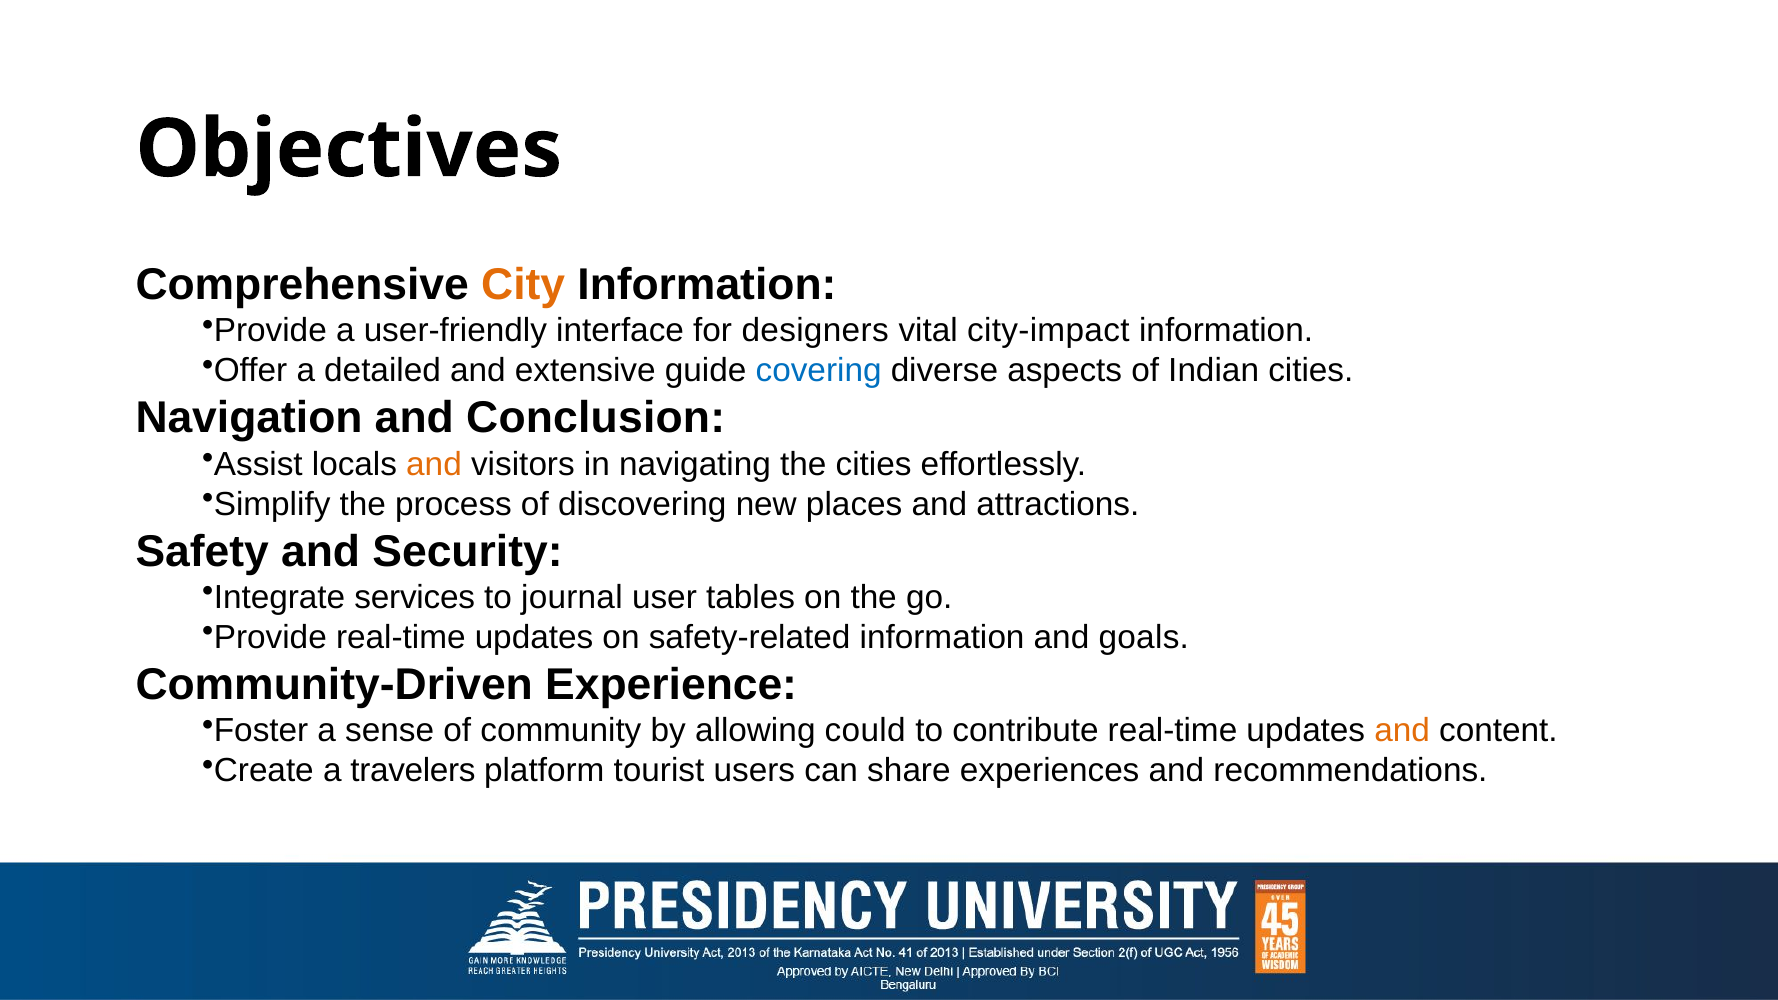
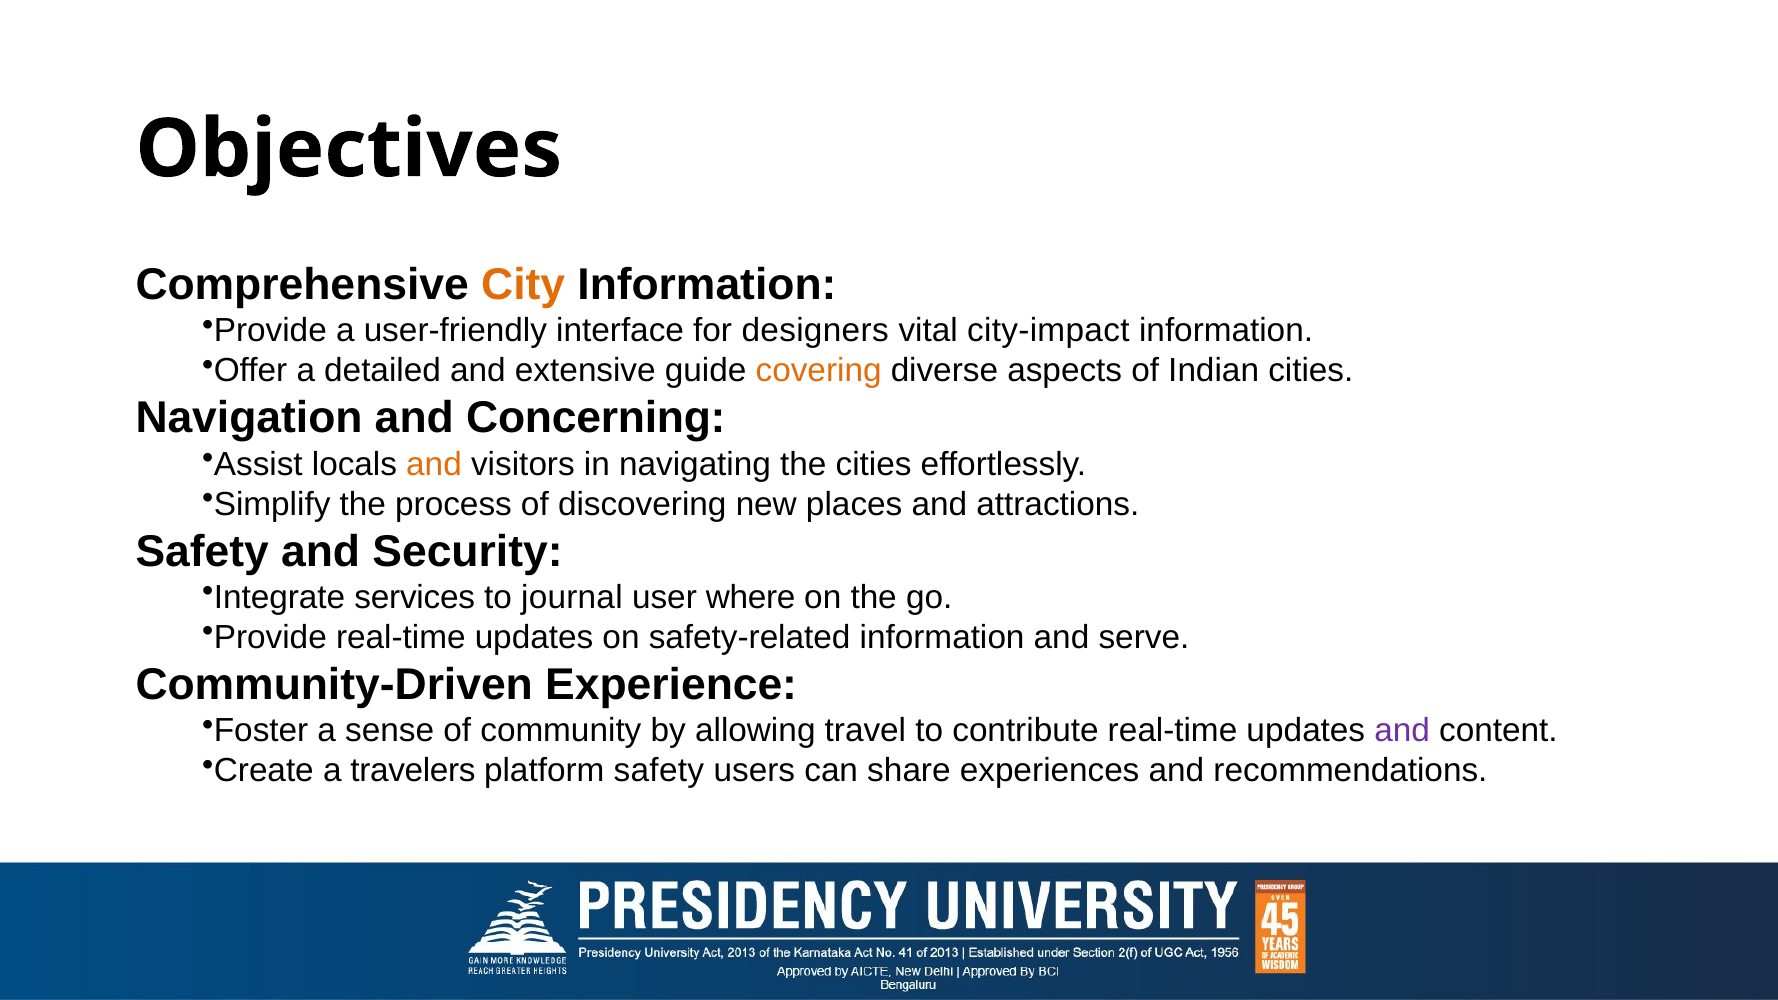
covering colour: blue -> orange
Conclusion: Conclusion -> Concerning
tables: tables -> where
goals: goals -> serve
could: could -> travel
and at (1402, 731) colour: orange -> purple
platform tourist: tourist -> safety
